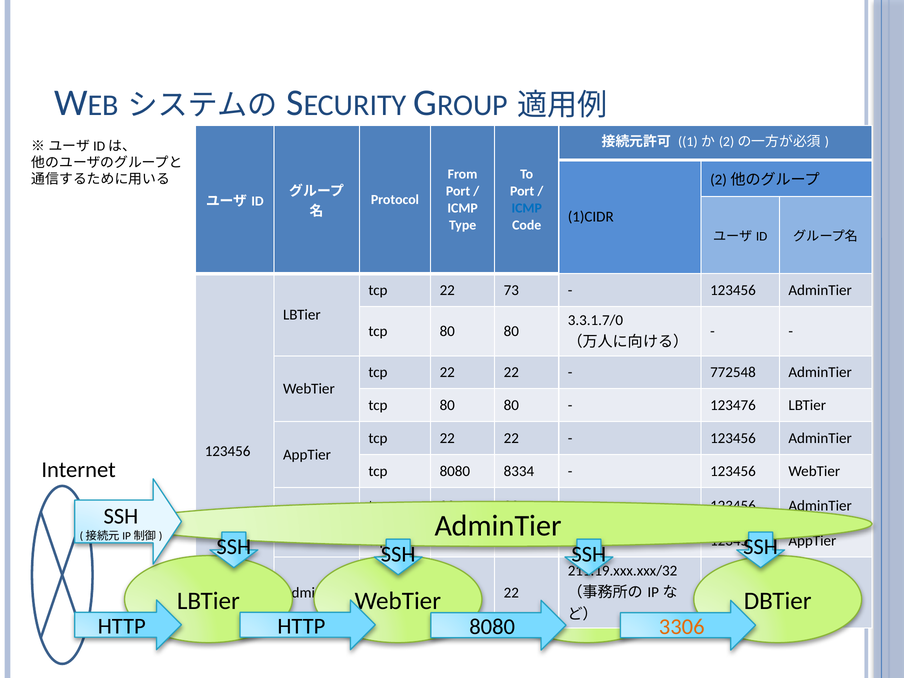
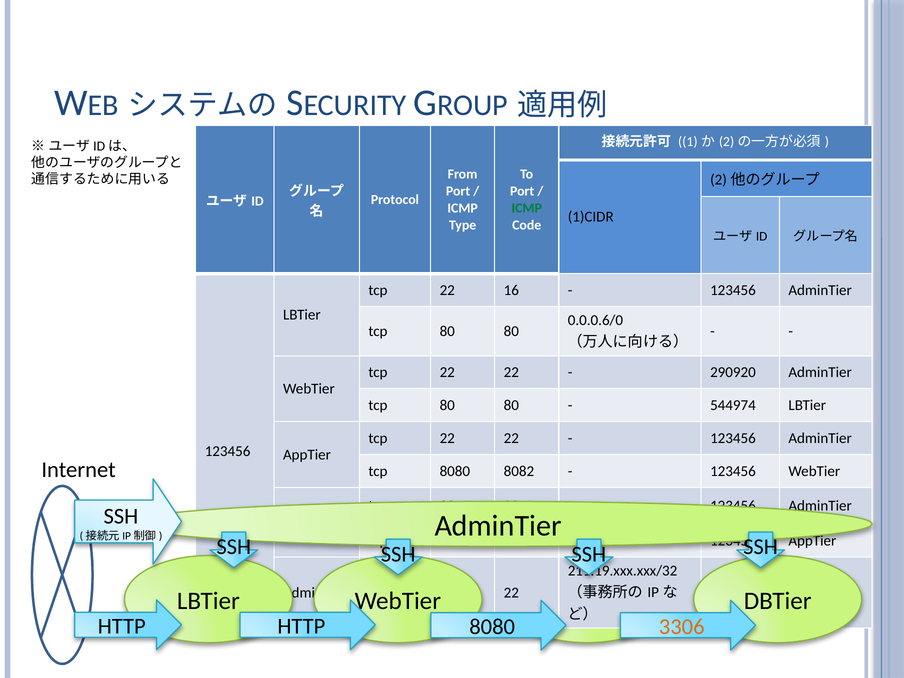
ICMP at (527, 208) colour: blue -> green
73: 73 -> 16
3.3.1.7/0: 3.3.1.7/0 -> 0.0.0.6/0
772548: 772548 -> 290920
123476: 123476 -> 544974
8334: 8334 -> 8082
